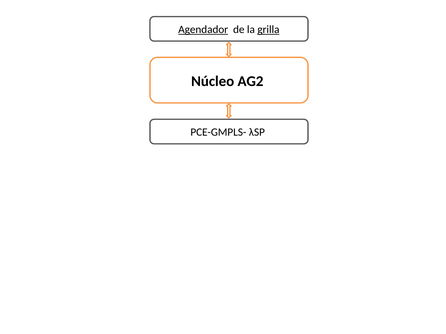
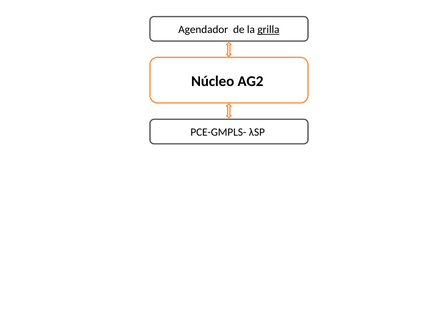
Agendador underline: present -> none
